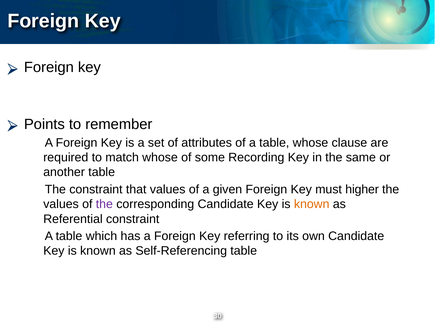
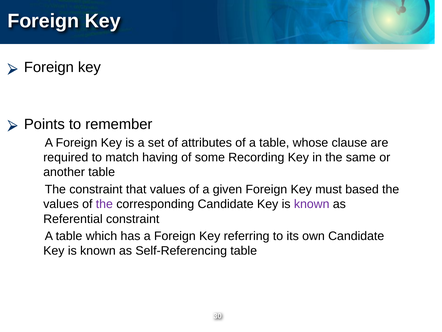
match whose: whose -> having
higher: higher -> based
known at (312, 204) colour: orange -> purple
